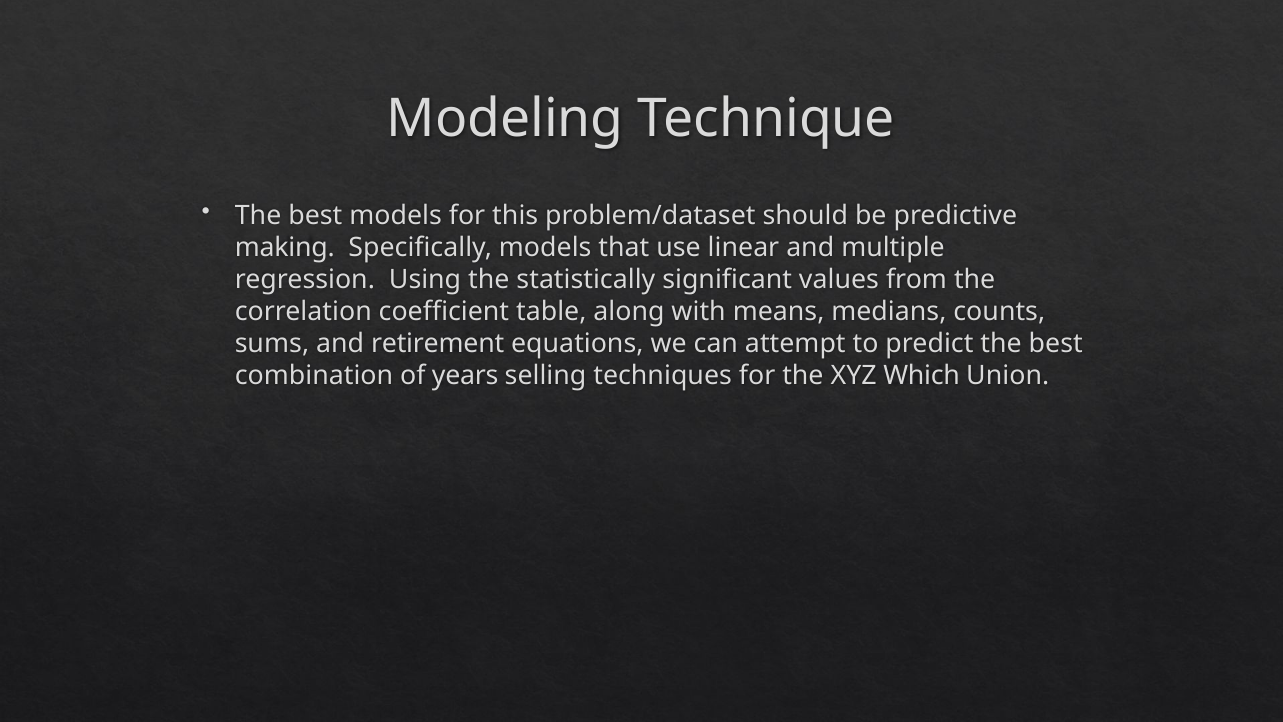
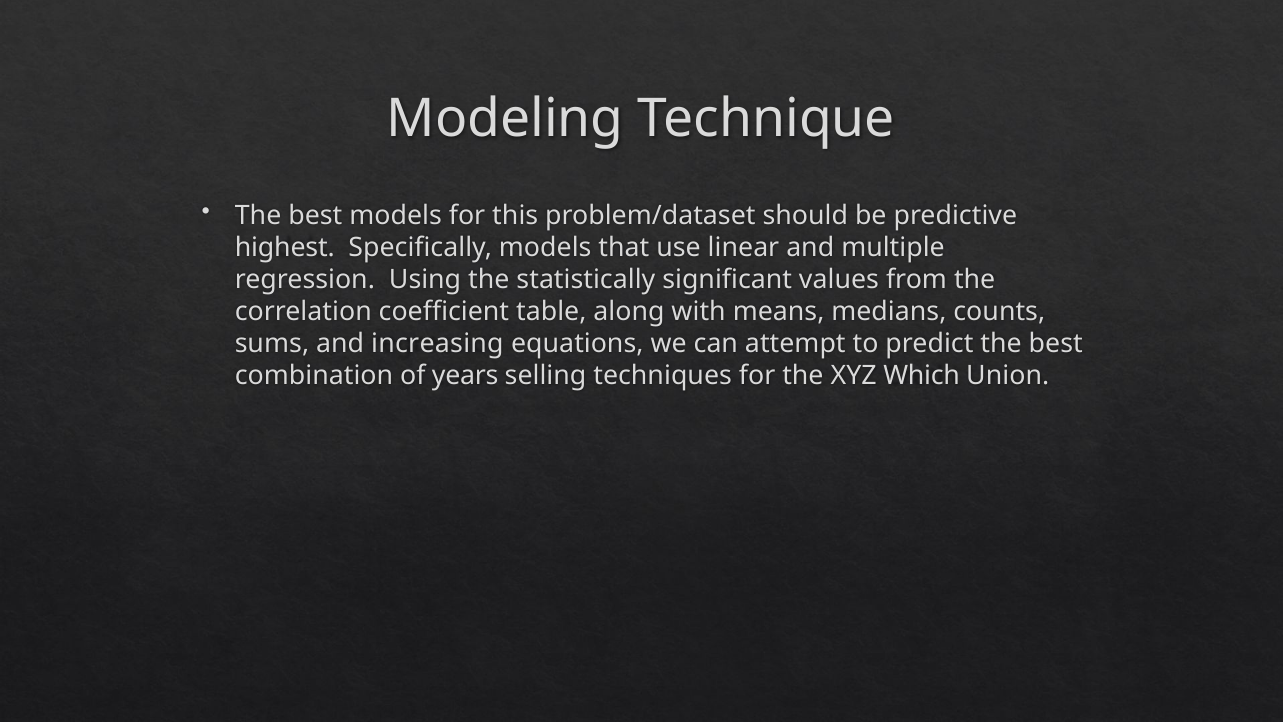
making: making -> highest
retirement: retirement -> increasing
